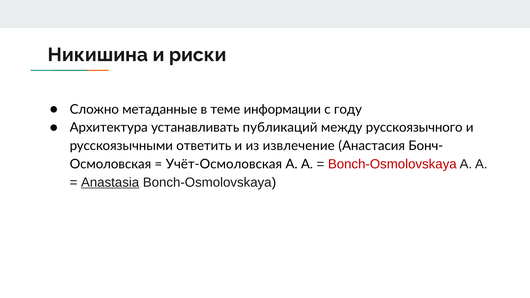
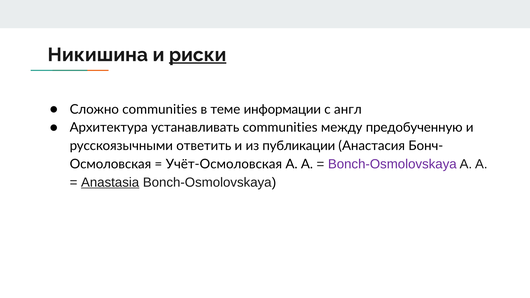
риски underline: none -> present
Сложно метаданные: метаданные -> communities
году: году -> англ
устанавливать публикаций: публикаций -> communities
русскоязычного: русскоязычного -> предобученную
извлечение: извлечение -> публикации
Bonch-Osmolovskaya at (392, 164) colour: red -> purple
